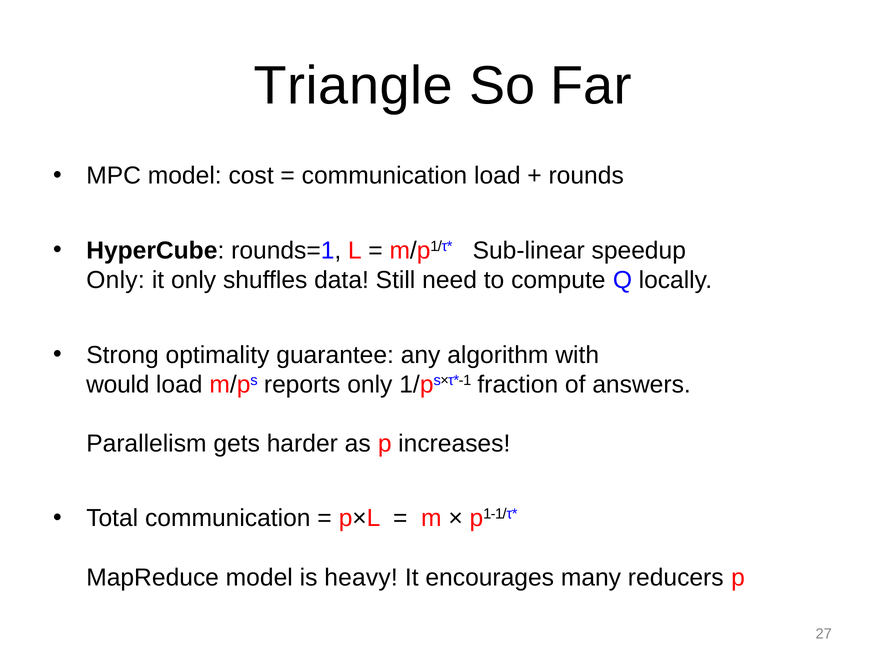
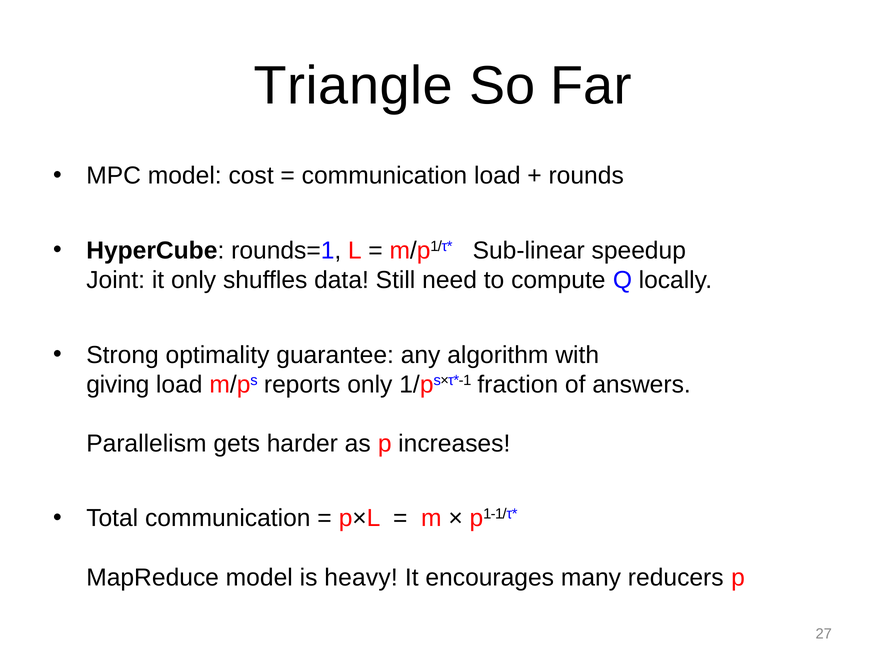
Only at (116, 280): Only -> Joint
would: would -> giving
